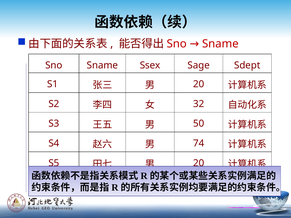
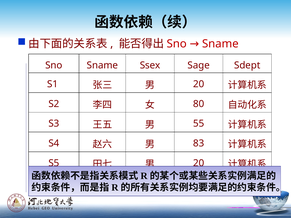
32: 32 -> 80
50: 50 -> 55
74: 74 -> 83
